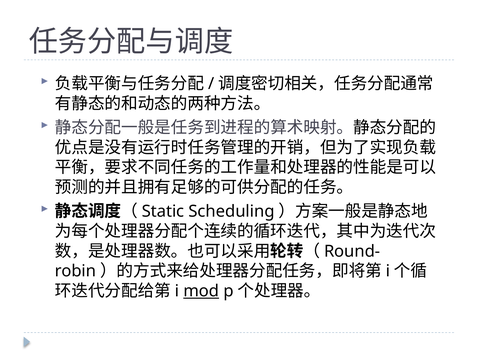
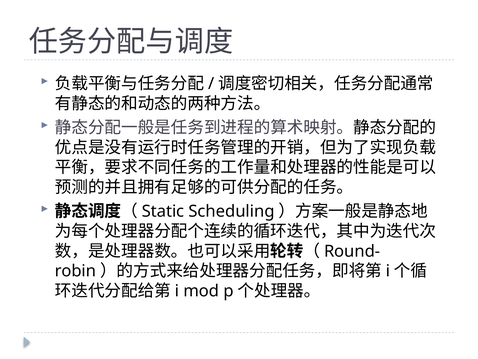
mod underline: present -> none
